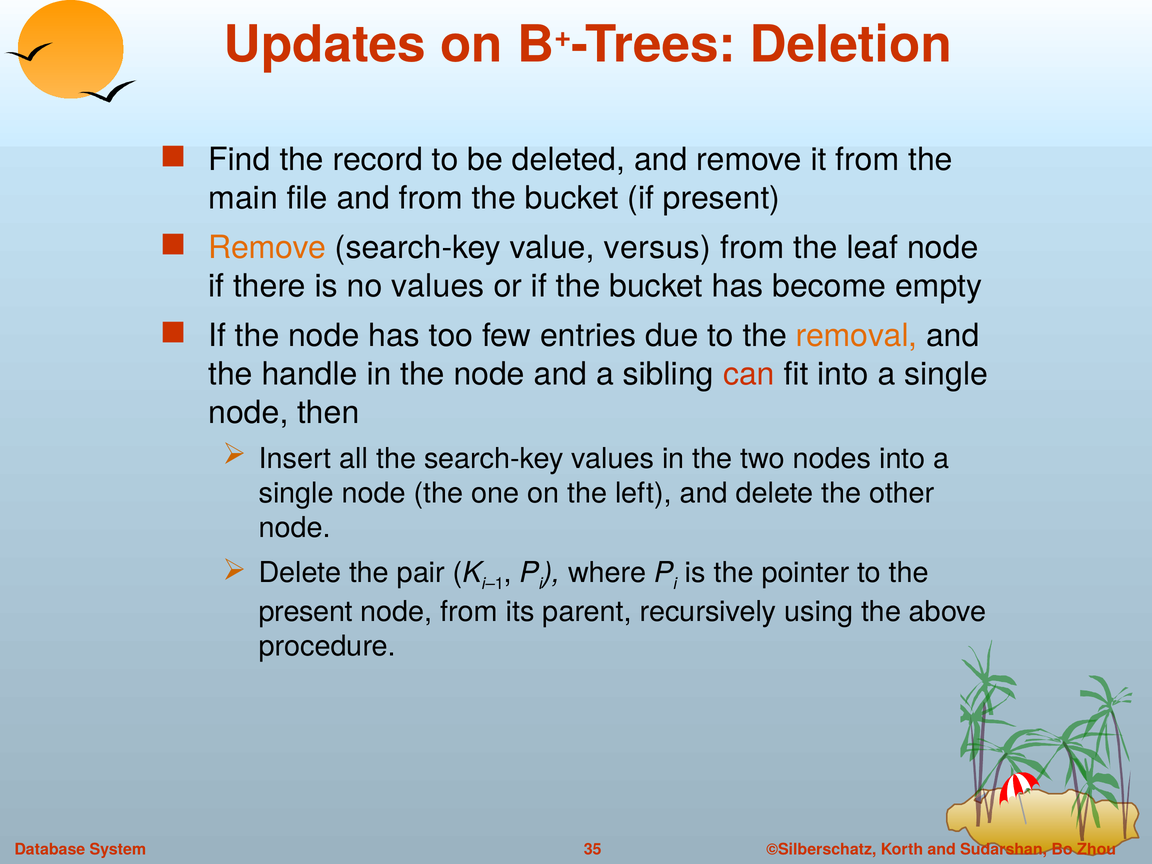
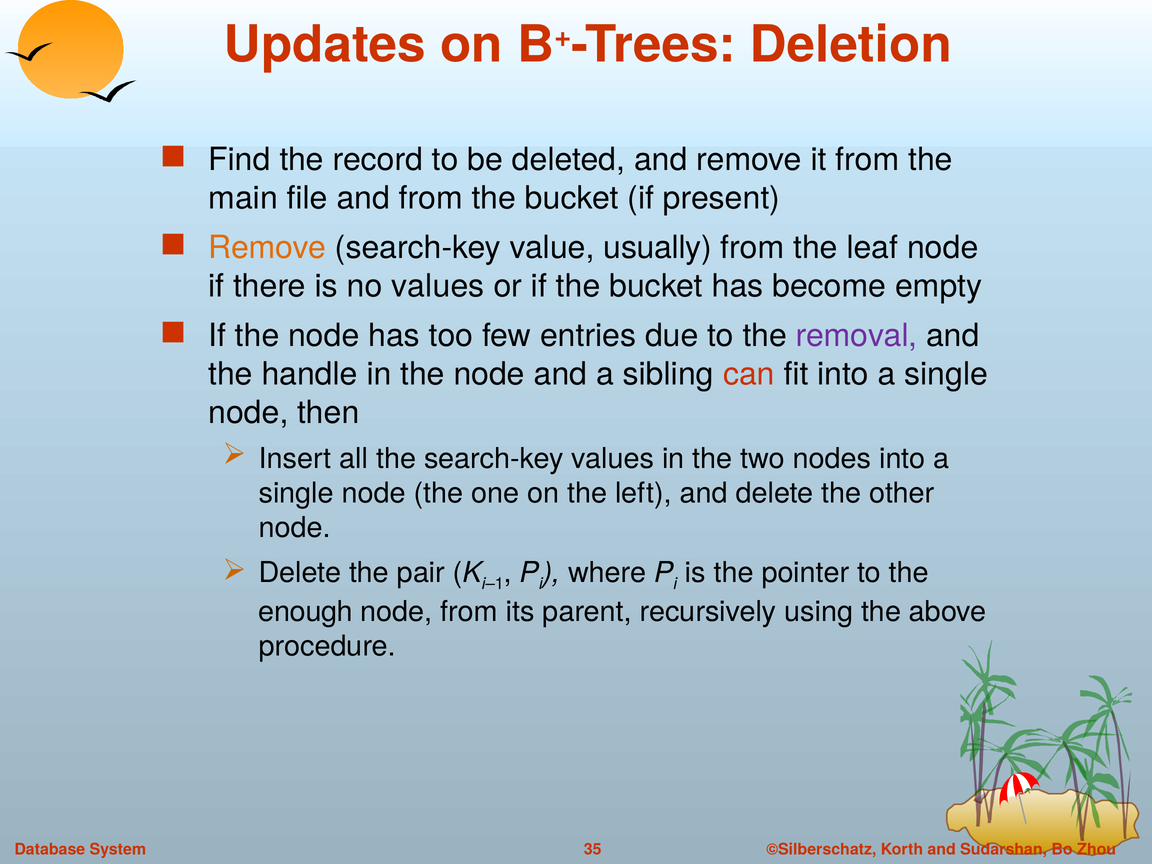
versus: versus -> usually
removal colour: orange -> purple
present at (306, 612): present -> enough
